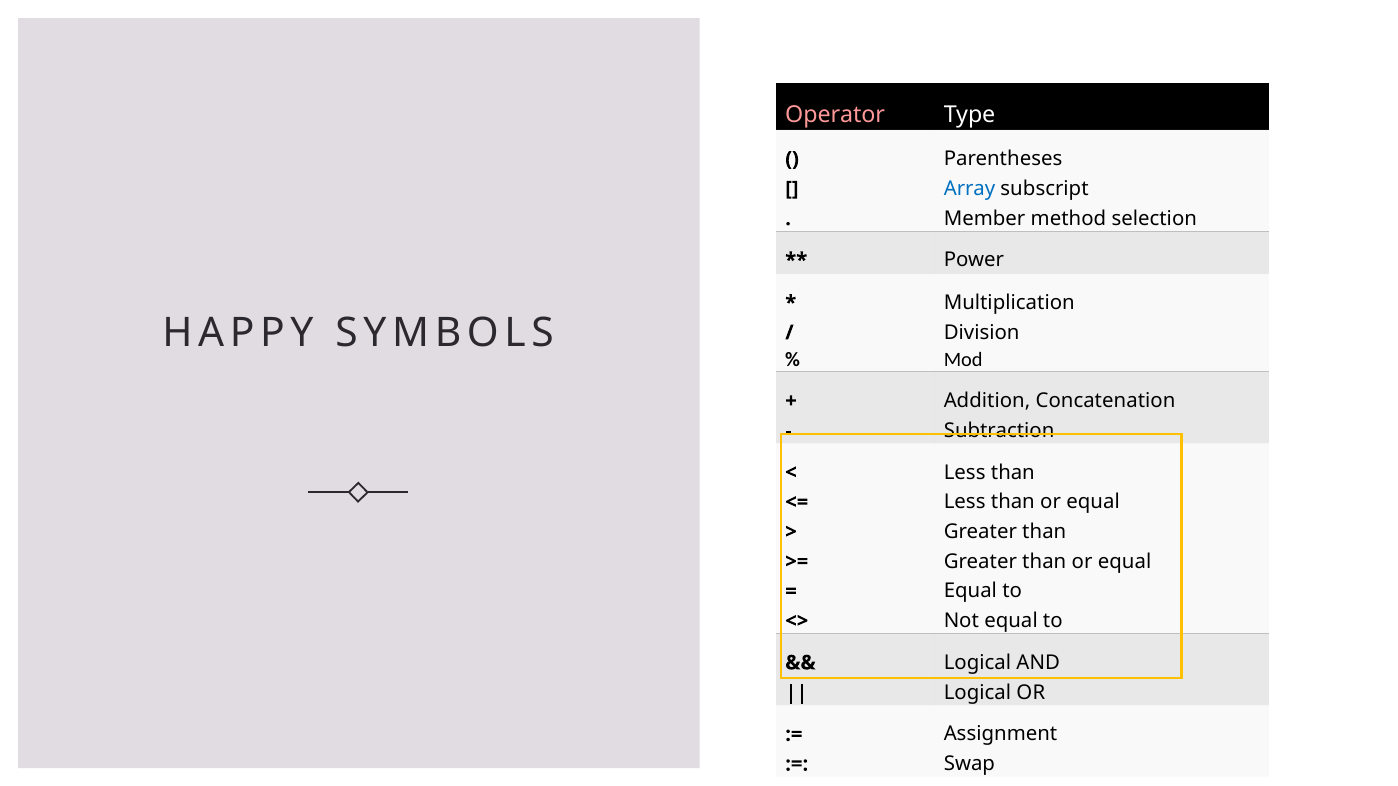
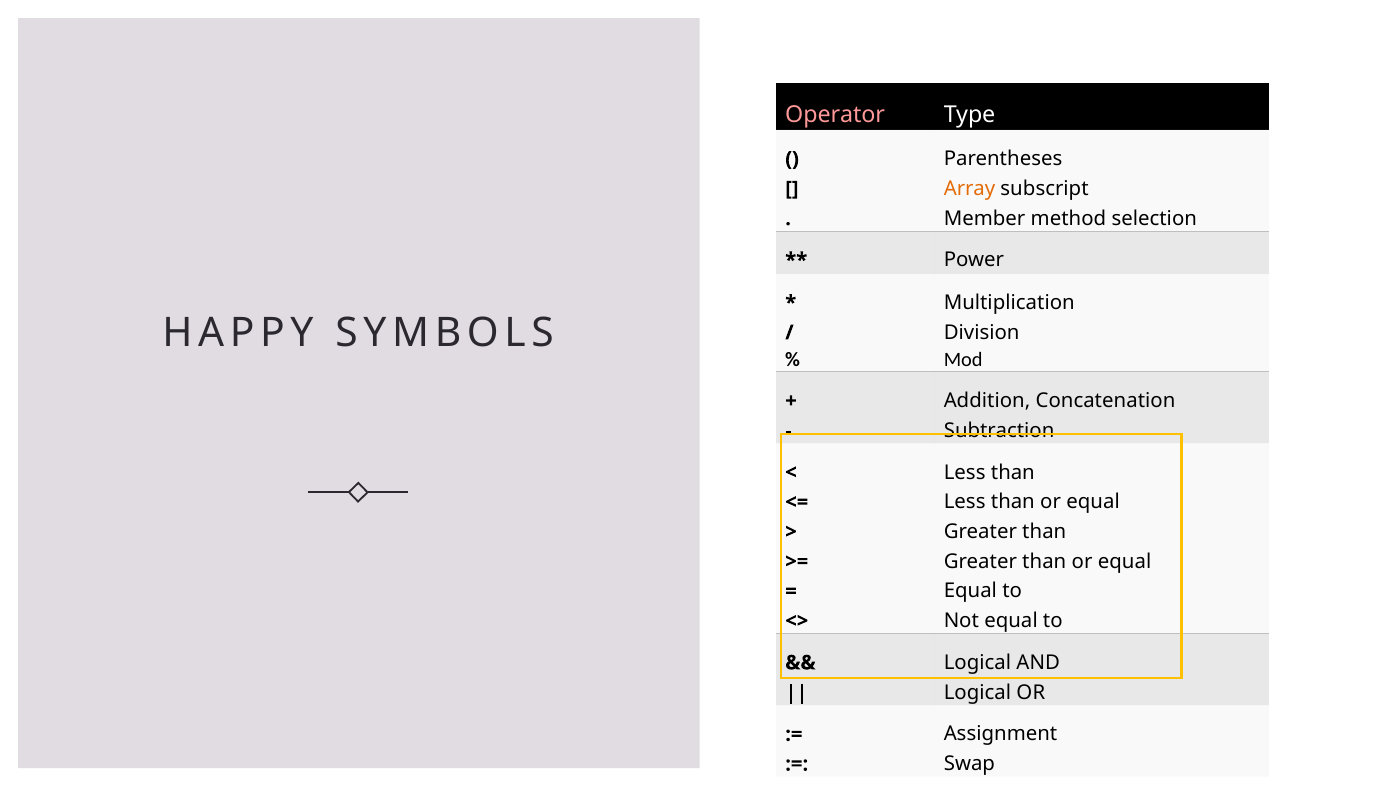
Array colour: blue -> orange
